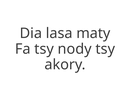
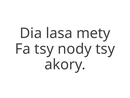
maty: maty -> mety
